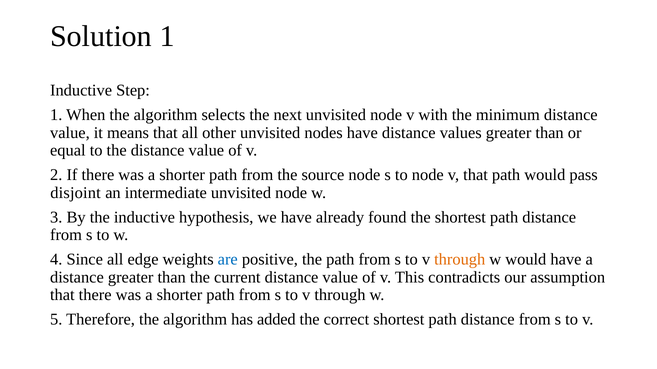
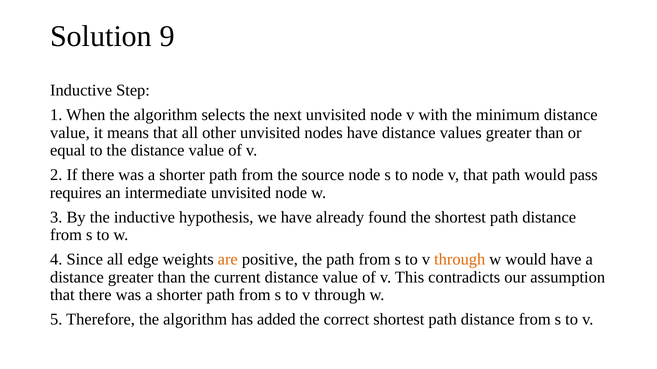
Solution 1: 1 -> 9
disjoint: disjoint -> requires
are colour: blue -> orange
